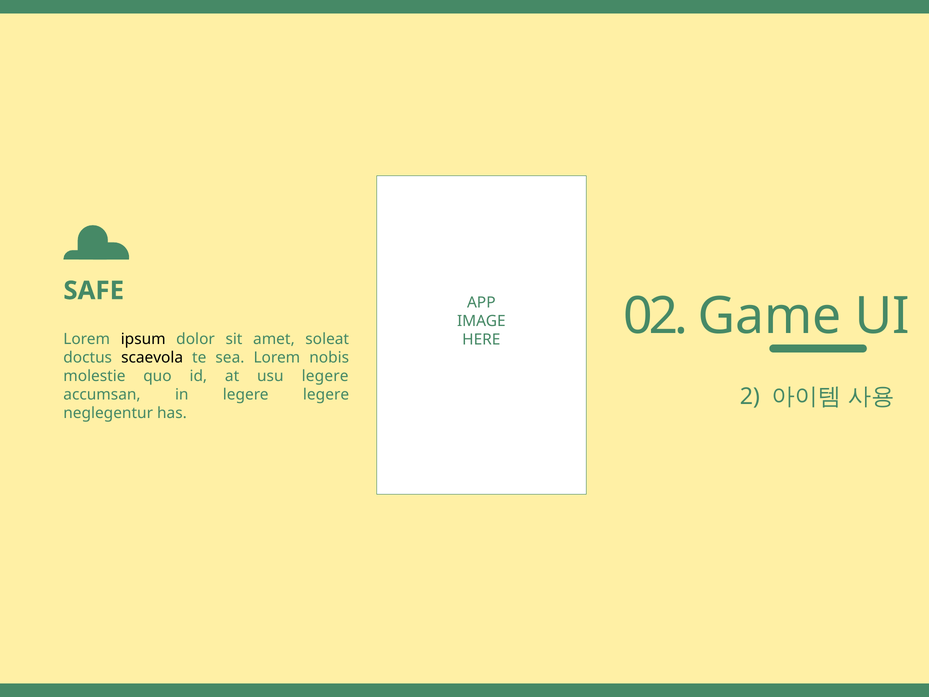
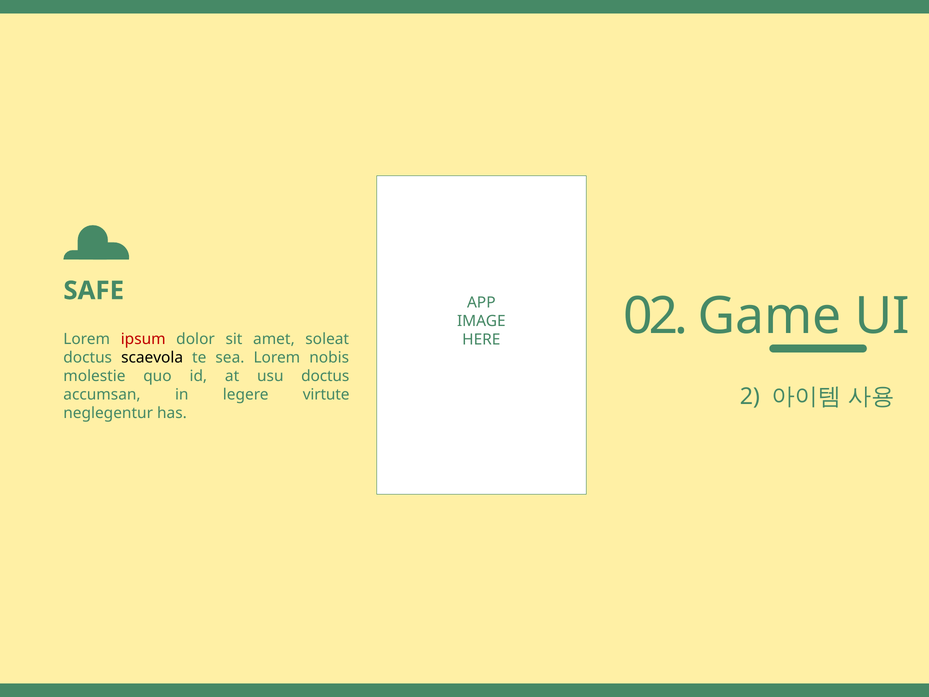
ipsum colour: black -> red
usu legere: legere -> doctus
legere legere: legere -> virtute
